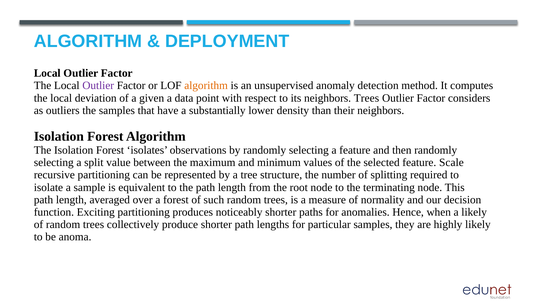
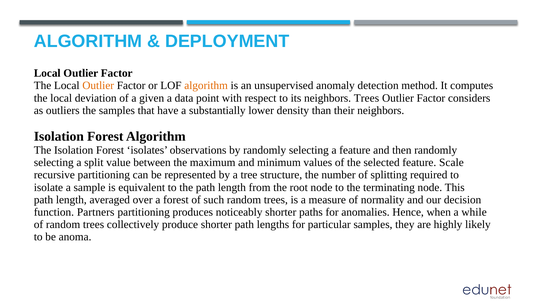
Outlier at (98, 86) colour: purple -> orange
Exciting: Exciting -> Partners
a likely: likely -> while
